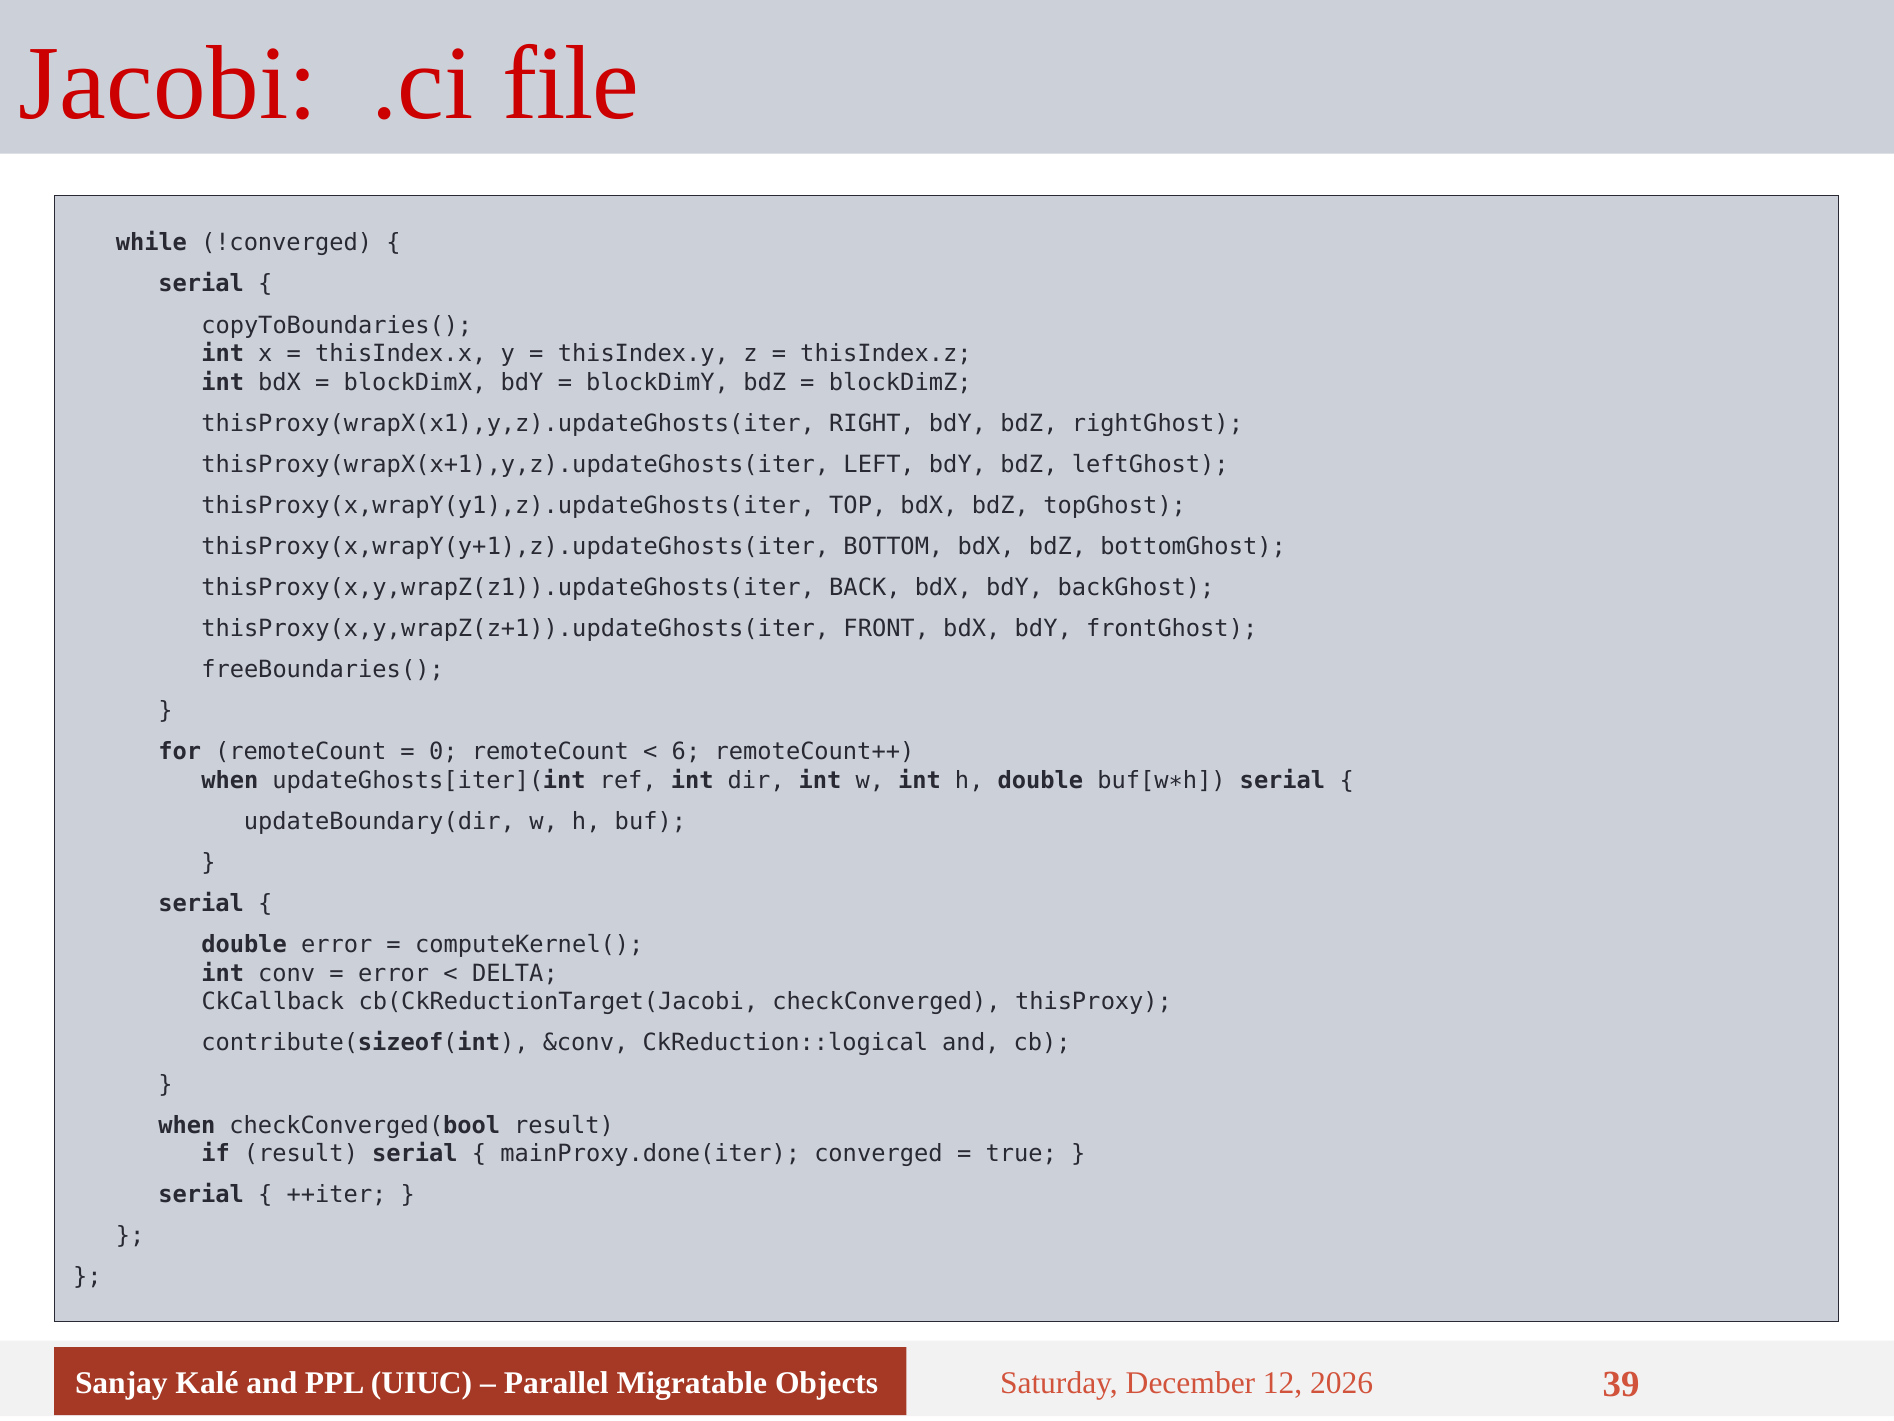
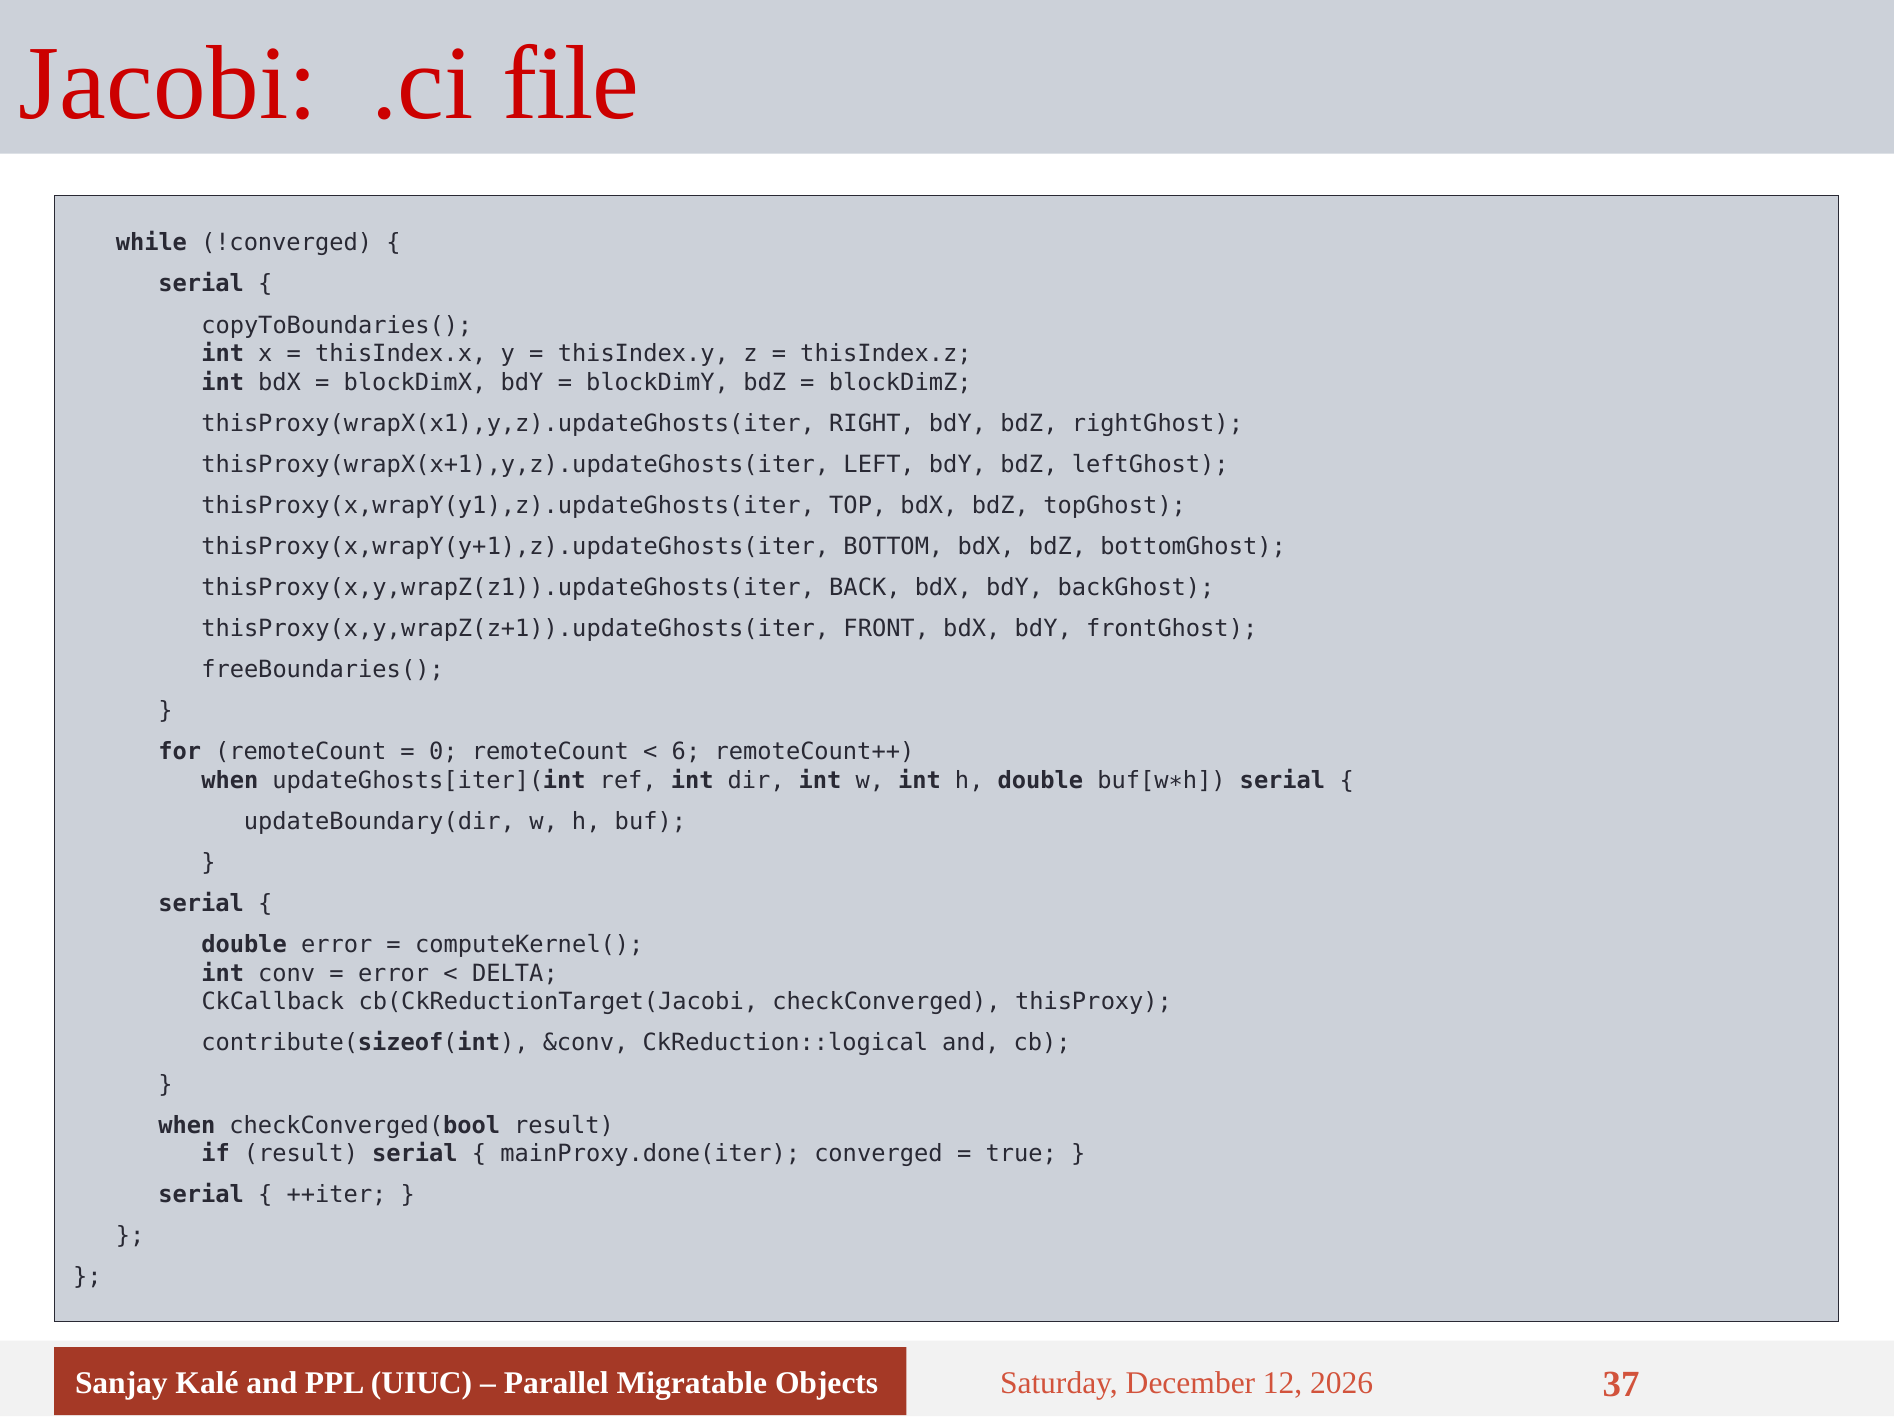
39: 39 -> 37
